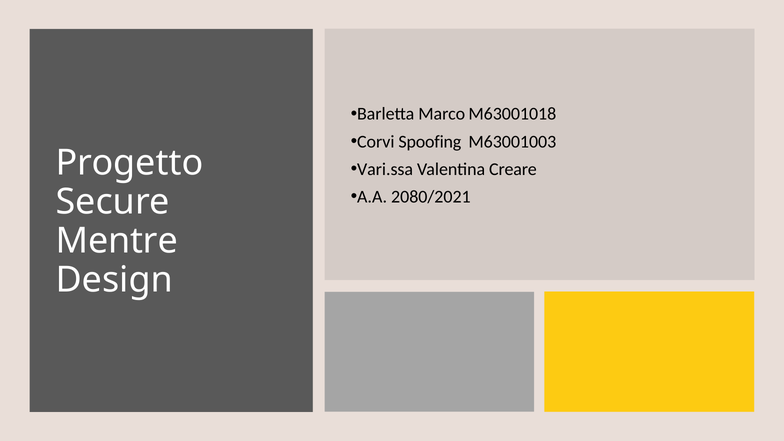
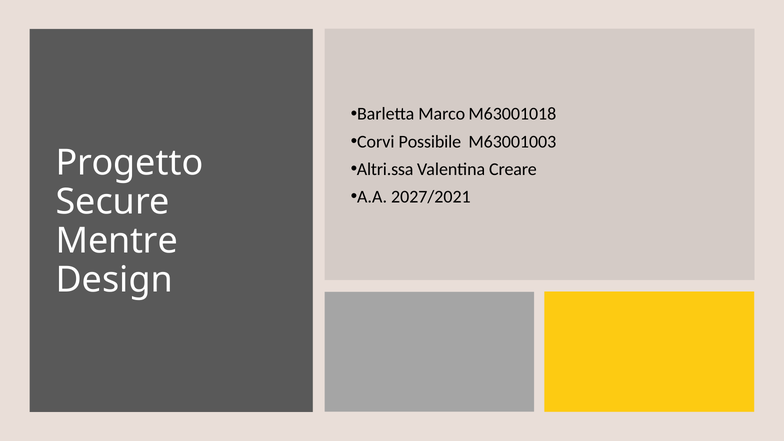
Spoofing: Spoofing -> Possibile
Vari.ssa: Vari.ssa -> Altri.ssa
2080/2021: 2080/2021 -> 2027/2021
